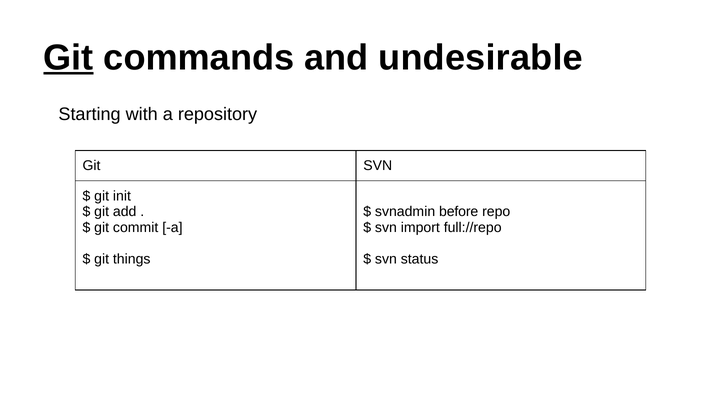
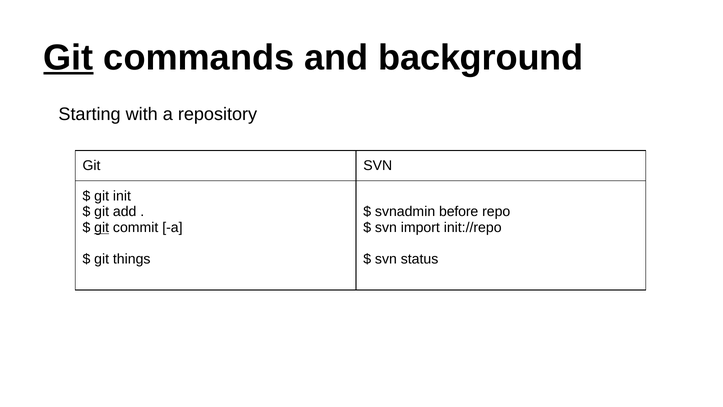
undesirable: undesirable -> background
git at (102, 227) underline: none -> present
full://repo: full://repo -> init://repo
